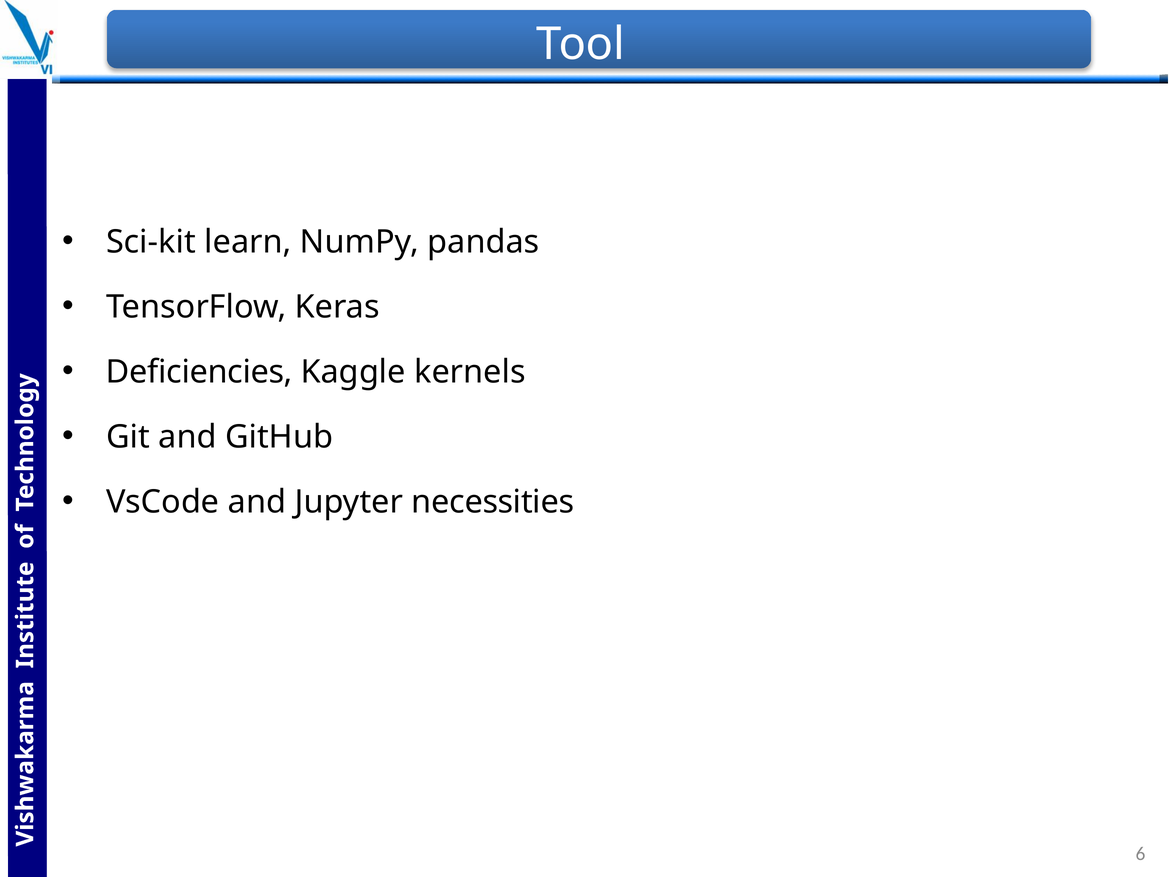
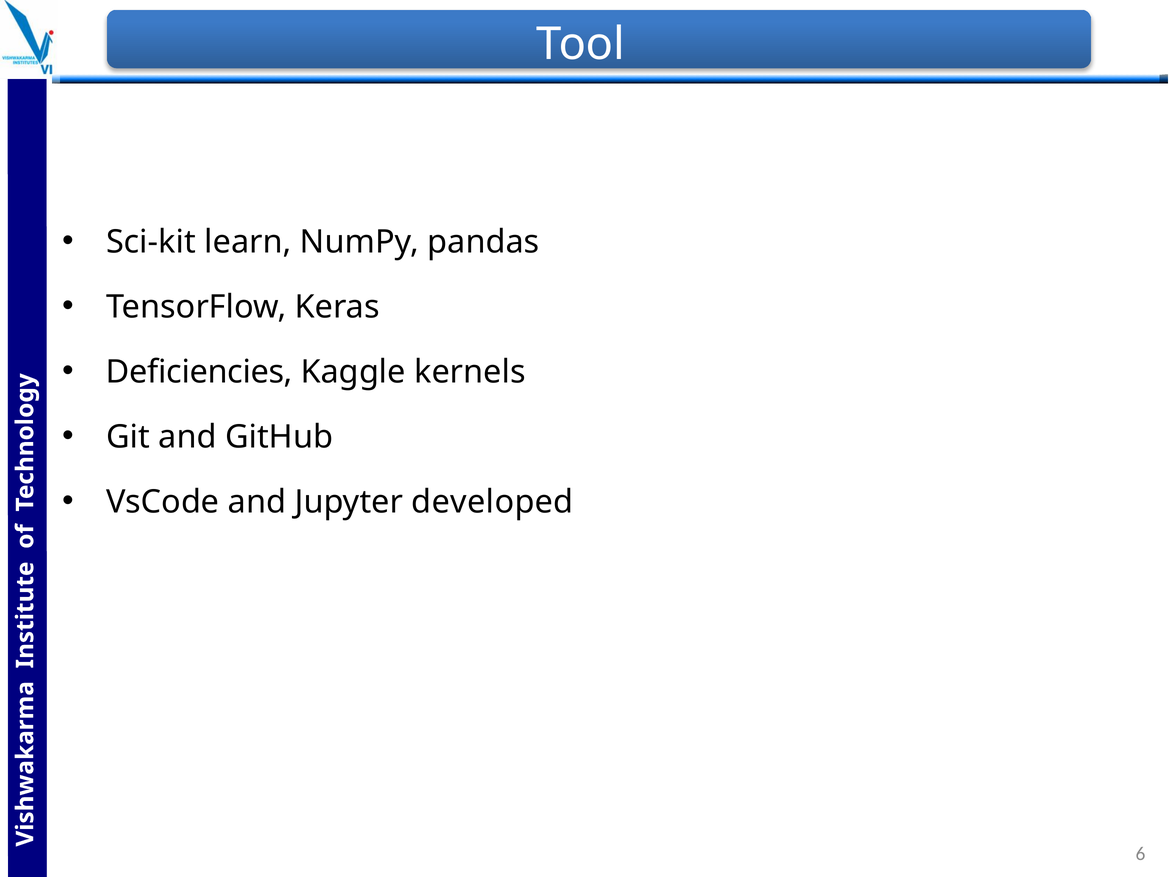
necessities: necessities -> developed
